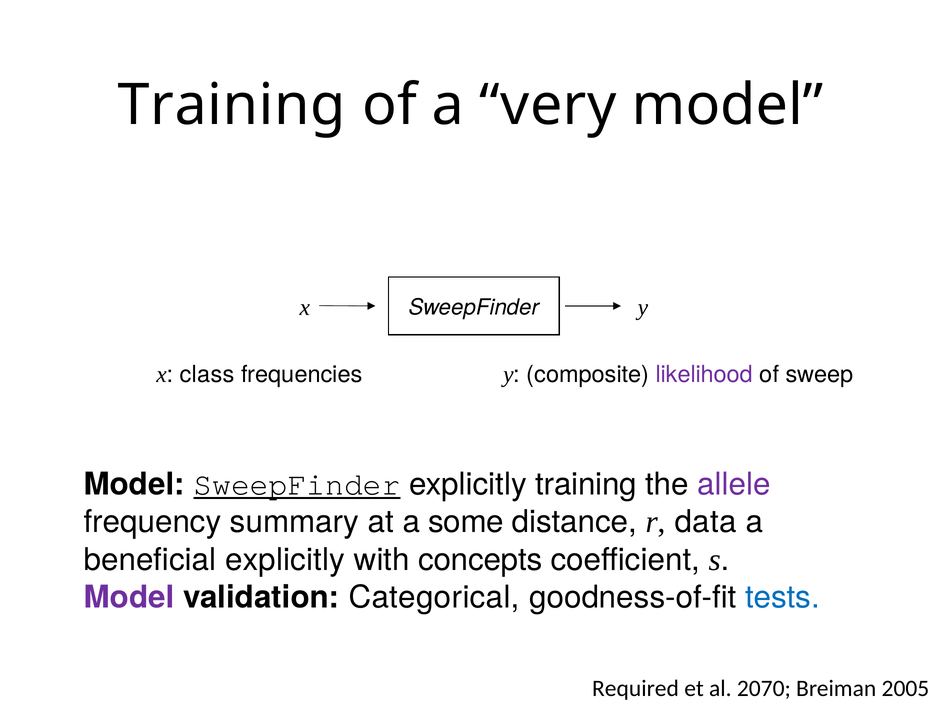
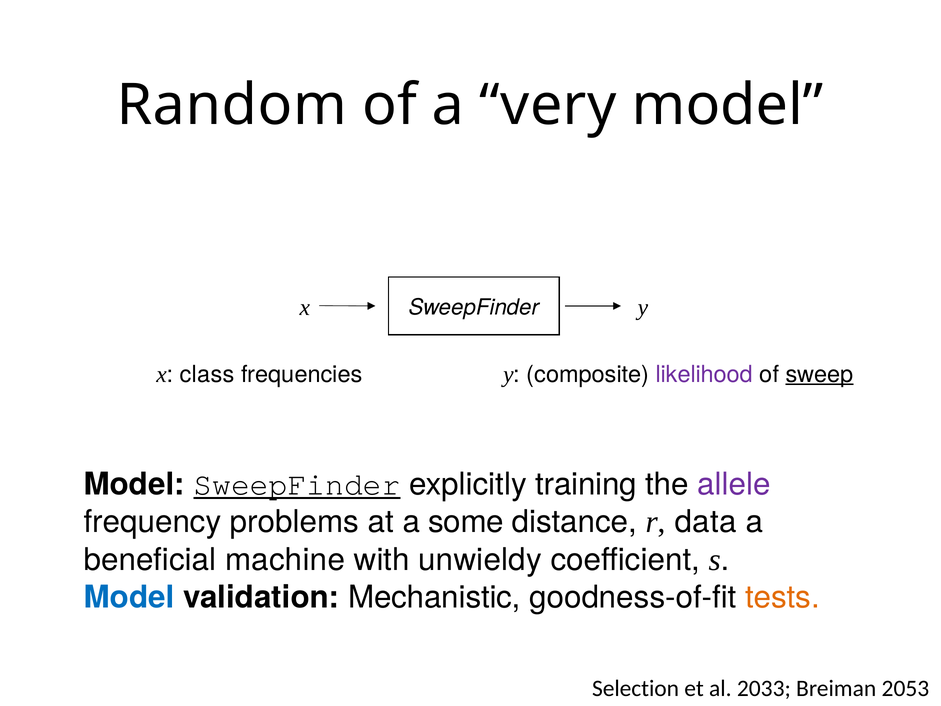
Training at (232, 105): Training -> Random
sweep underline: none -> present
summary: summary -> problems
beneficial explicitly: explicitly -> machine
concepts: concepts -> unwieldy
Model at (129, 597) colour: purple -> blue
Categorical: Categorical -> Mechanistic
tests colour: blue -> orange
Required: Required -> Selection
2070: 2070 -> 2033
2005: 2005 -> 2053
